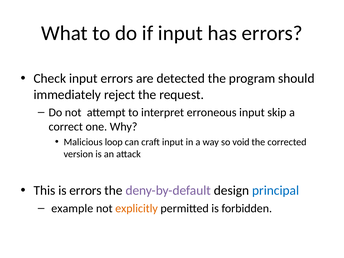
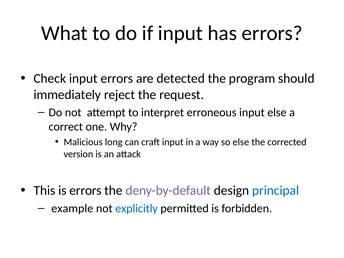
input skip: skip -> else
loop: loop -> long
so void: void -> else
explicitly colour: orange -> blue
